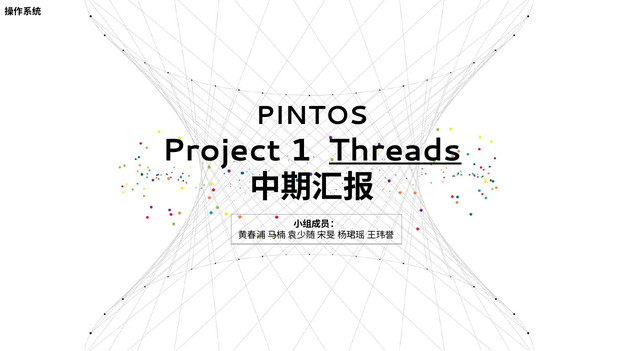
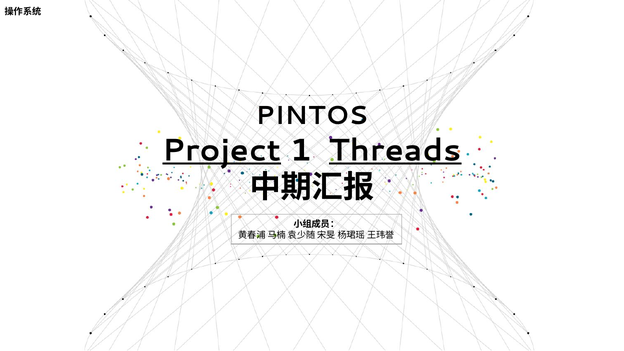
Project underline: none -> present
